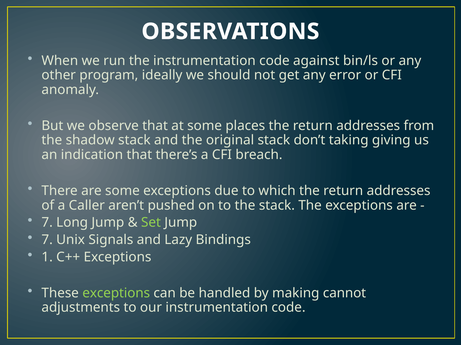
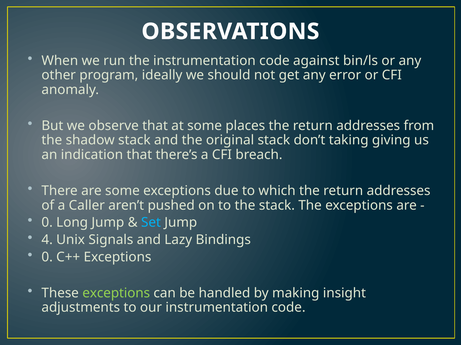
7 at (47, 223): 7 -> 0
Set colour: light green -> light blue
7 at (47, 240): 7 -> 4
1 at (47, 258): 1 -> 0
cannot: cannot -> insight
